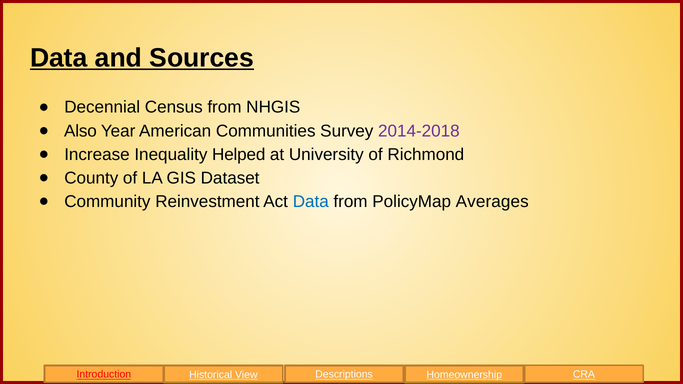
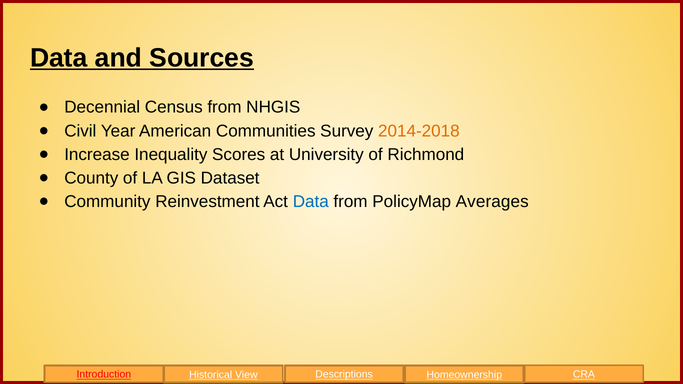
Also: Also -> Civil
2014-2018 colour: purple -> orange
Helped: Helped -> Scores
